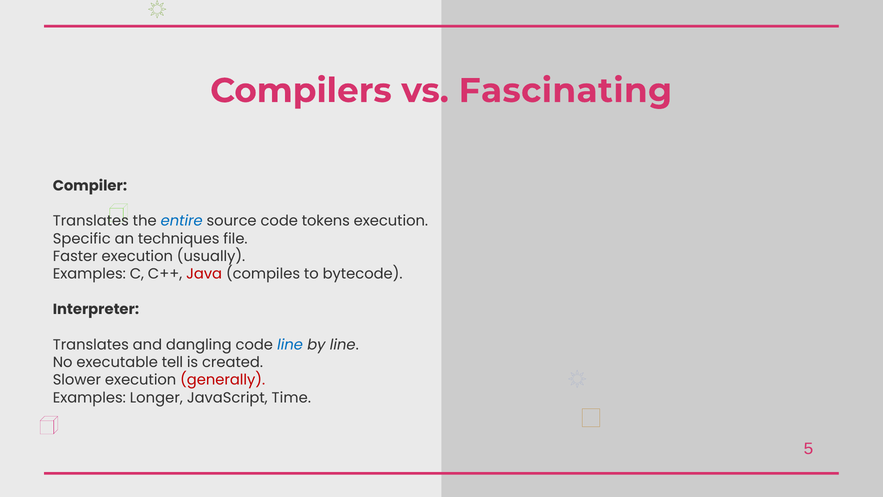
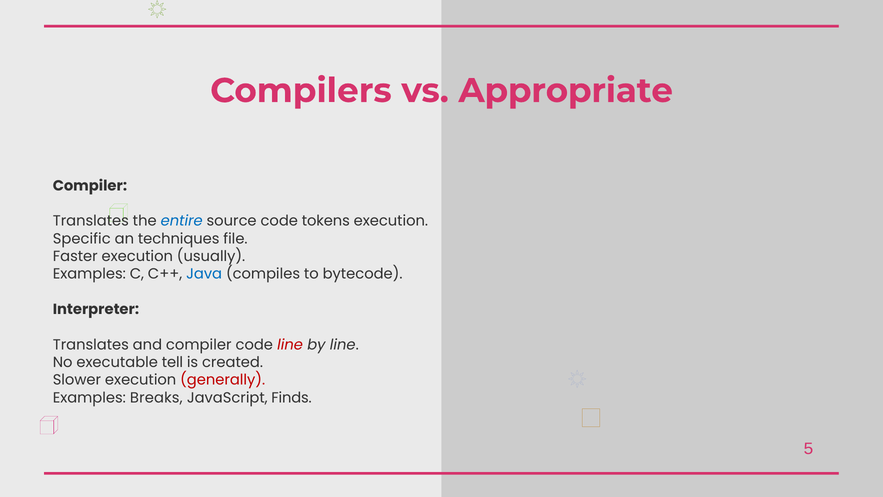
Fascinating: Fascinating -> Appropriate
Java colour: red -> blue
and dangling: dangling -> compiler
line at (290, 345) colour: blue -> red
Longer: Longer -> Breaks
Time: Time -> Finds
